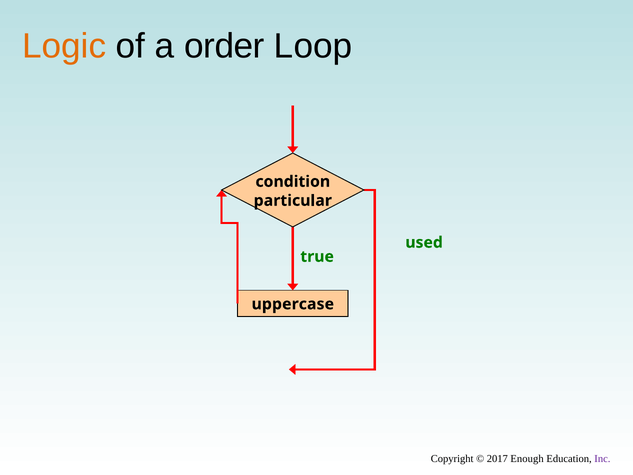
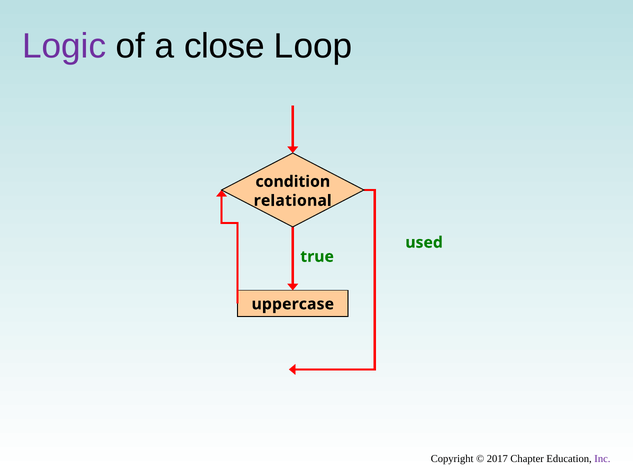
Logic colour: orange -> purple
order: order -> close
particular: particular -> relational
Enough: Enough -> Chapter
